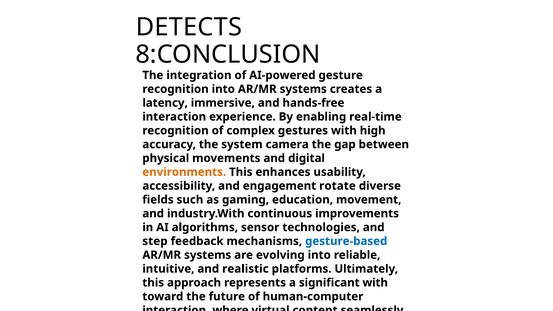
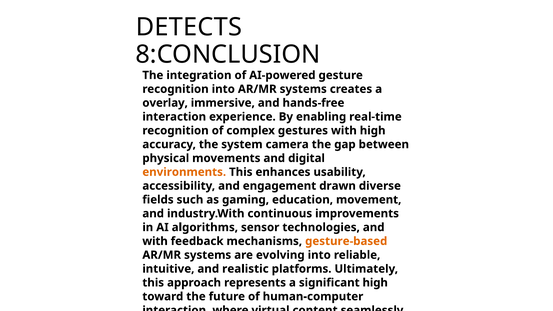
latency: latency -> overlay
rotate: rotate -> drawn
step at (155, 241): step -> with
gesture-based colour: blue -> orange
significant with: with -> high
